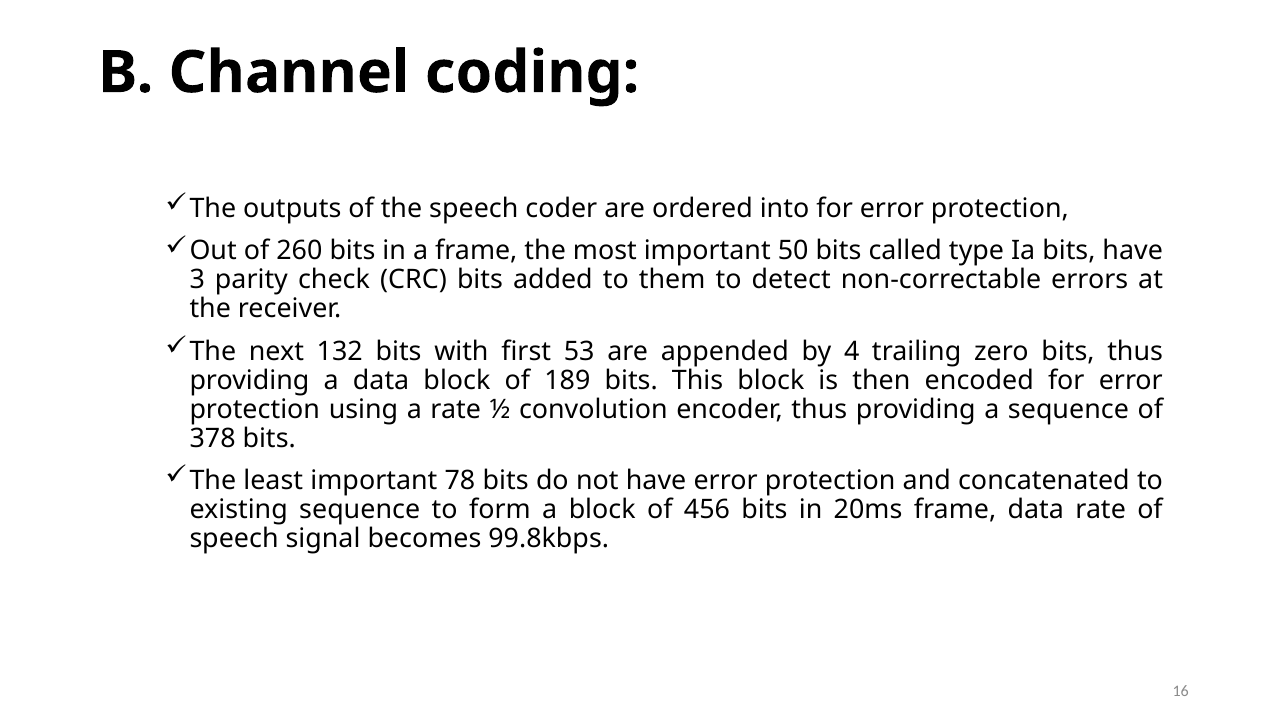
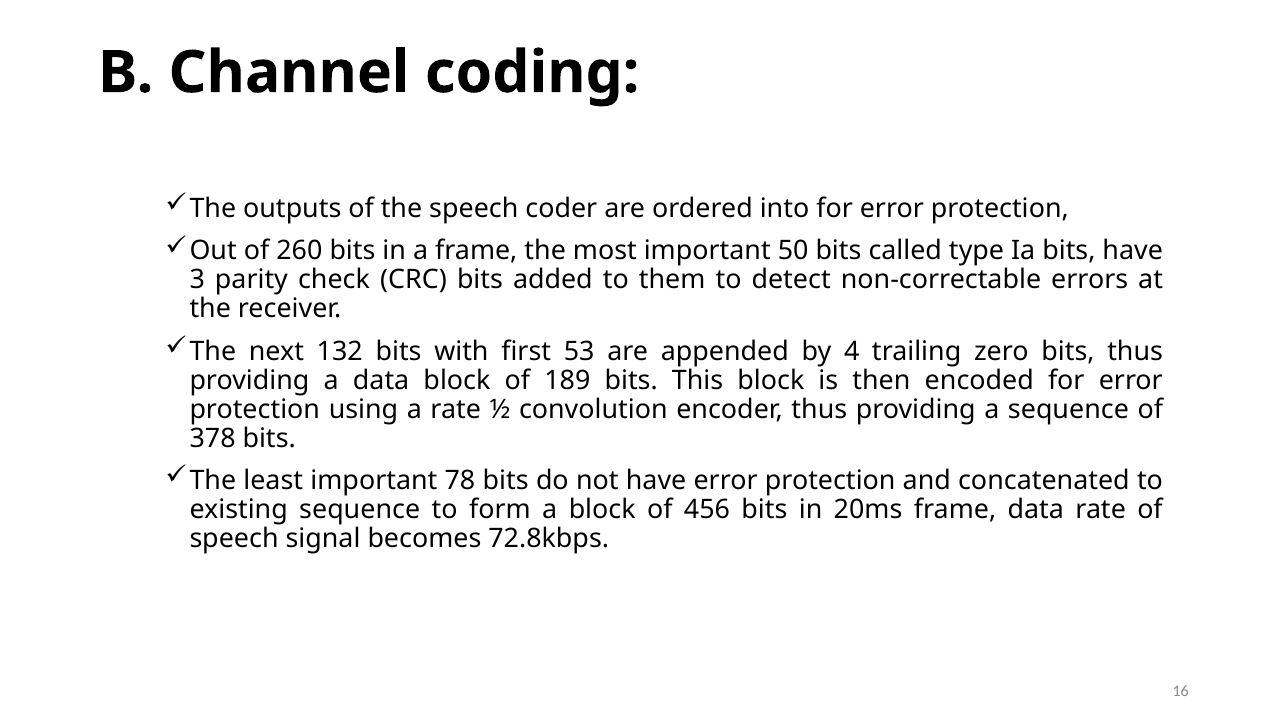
99.8kbps: 99.8kbps -> 72.8kbps
